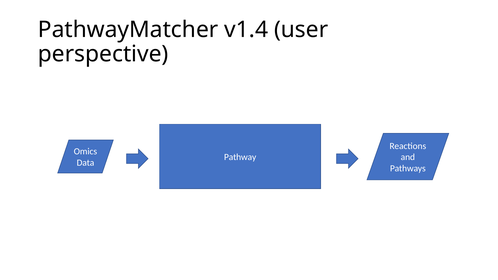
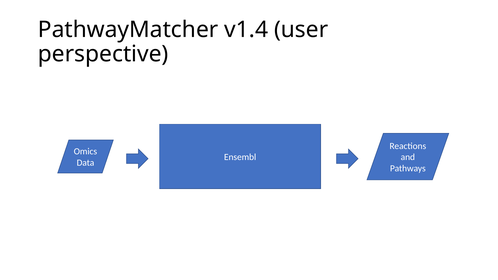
Pathway: Pathway -> Ensembl
